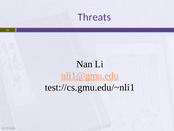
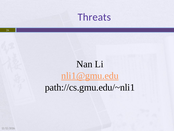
test://cs.gmu.edu/~nli1: test://cs.gmu.edu/~nli1 -> path://cs.gmu.edu/~nli1
